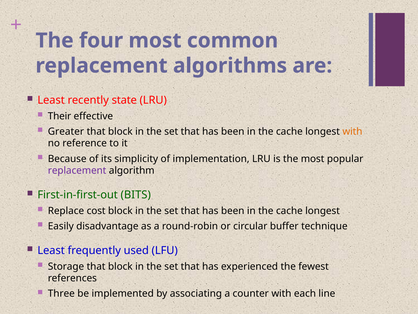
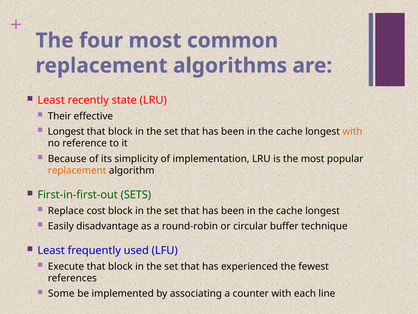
Greater at (66, 131): Greater -> Longest
replacement at (77, 170) colour: purple -> orange
BITS: BITS -> SETS
Storage: Storage -> Execute
Three: Three -> Some
